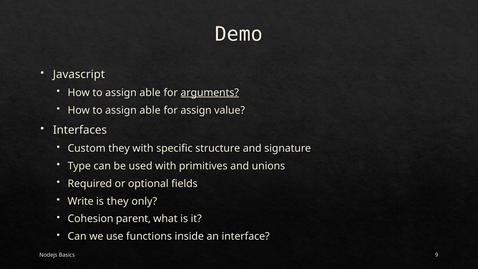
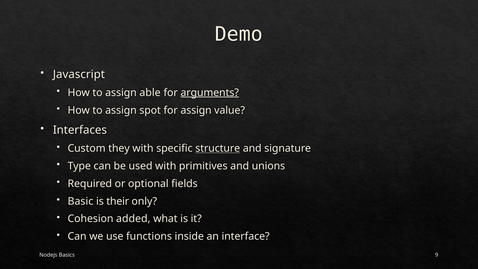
able at (150, 110): able -> spot
structure underline: none -> present
Write: Write -> Basic
is they: they -> their
parent: parent -> added
